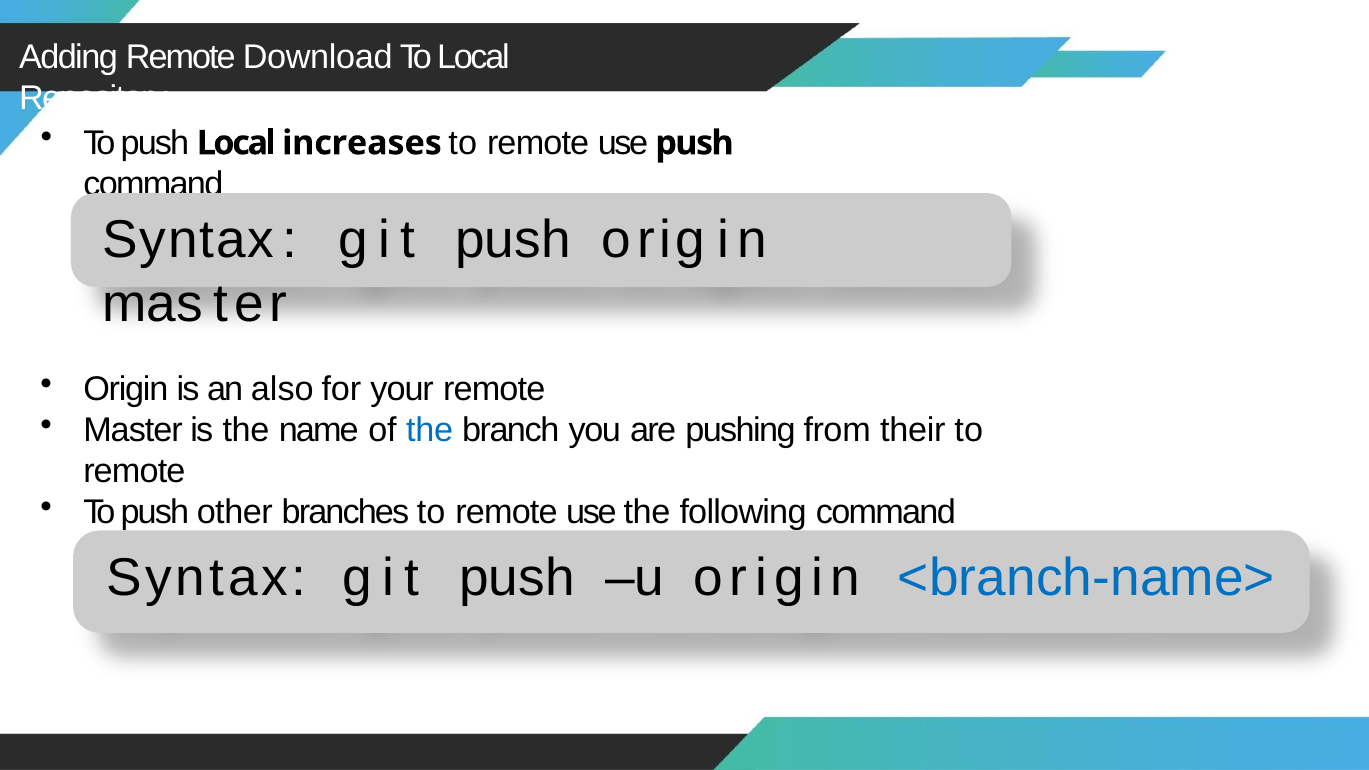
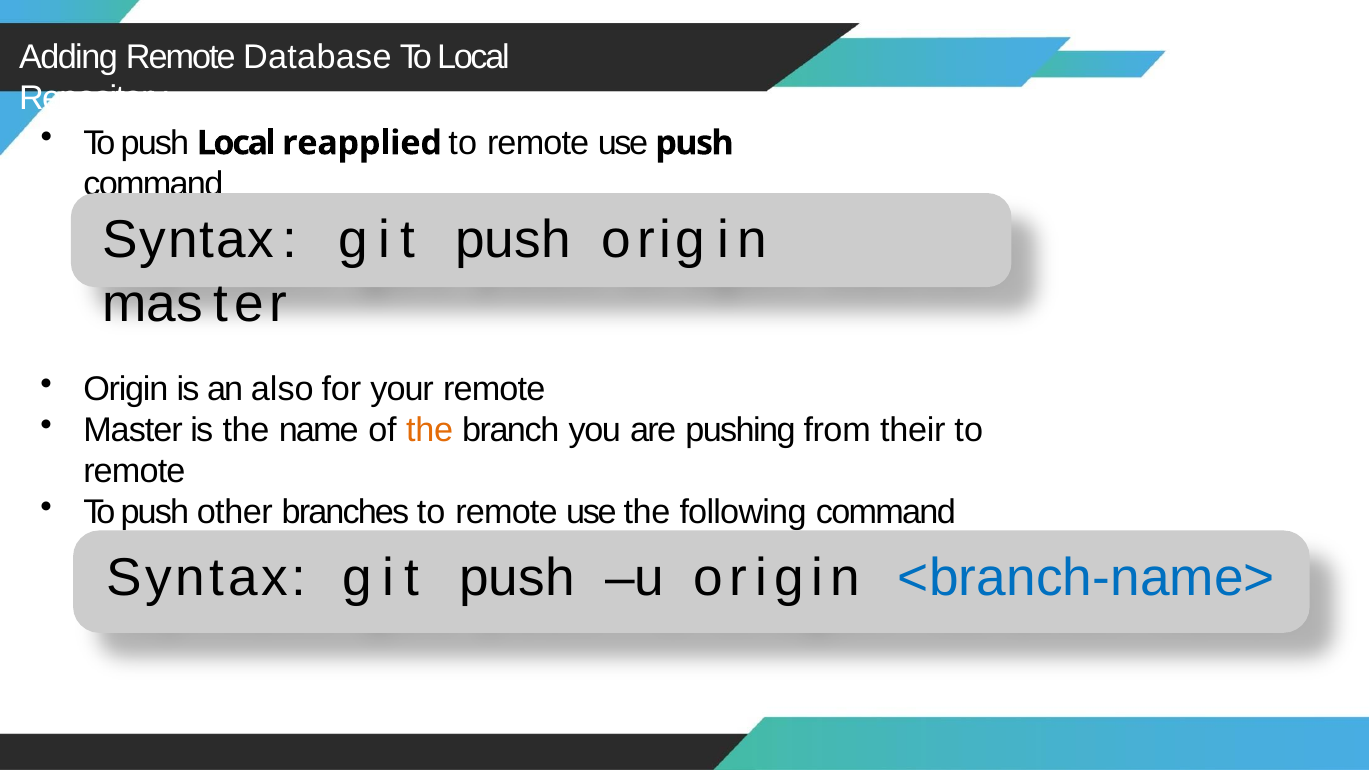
Download: Download -> Database
increases: increases -> reapplied
the at (430, 431) colour: blue -> orange
